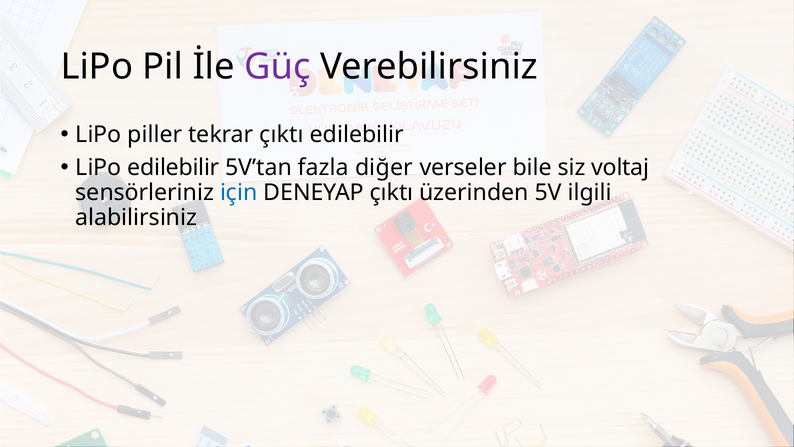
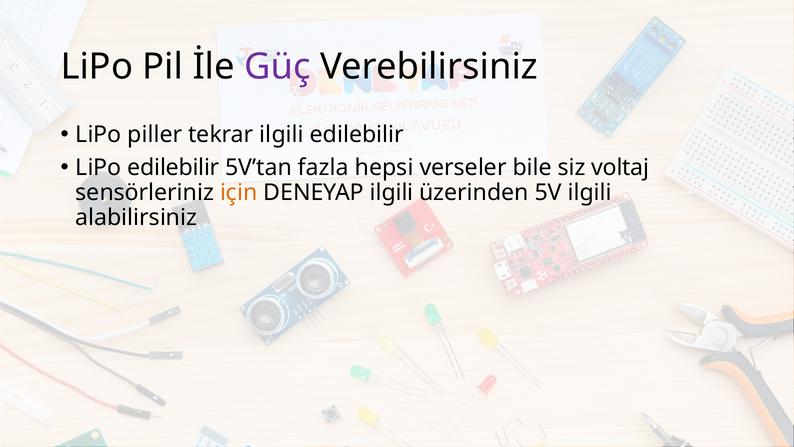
tekrar çıktı: çıktı -> ilgili
diğer: diğer -> hepsi
için colour: blue -> orange
DENEYAP çıktı: çıktı -> ilgili
